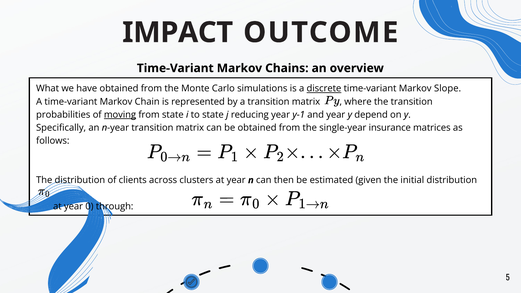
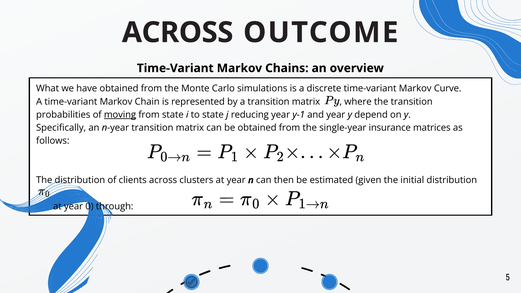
IMPACT at (178, 33): IMPACT -> ACROSS
discrete underline: present -> none
Slope: Slope -> Curve
